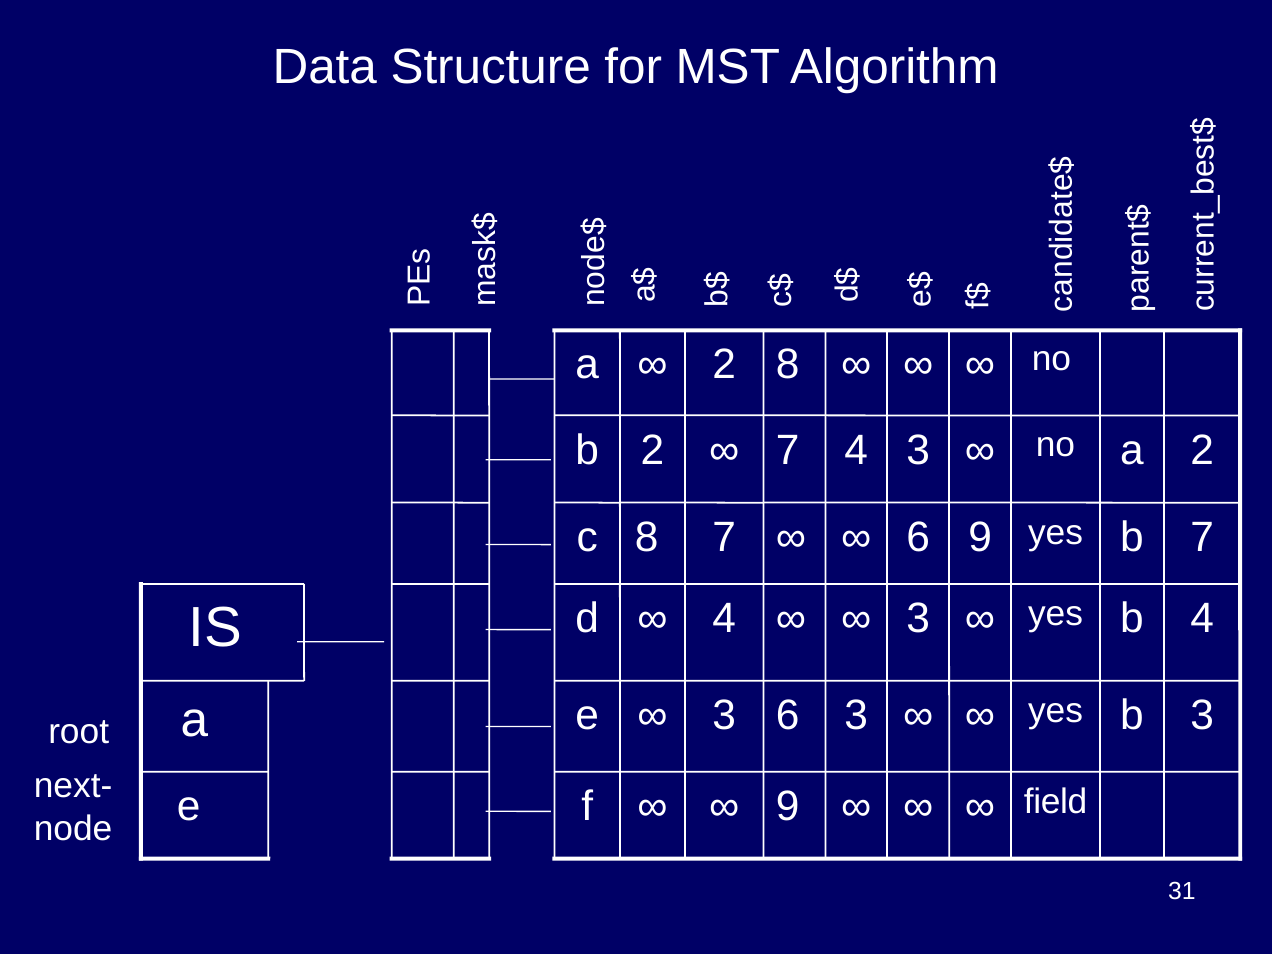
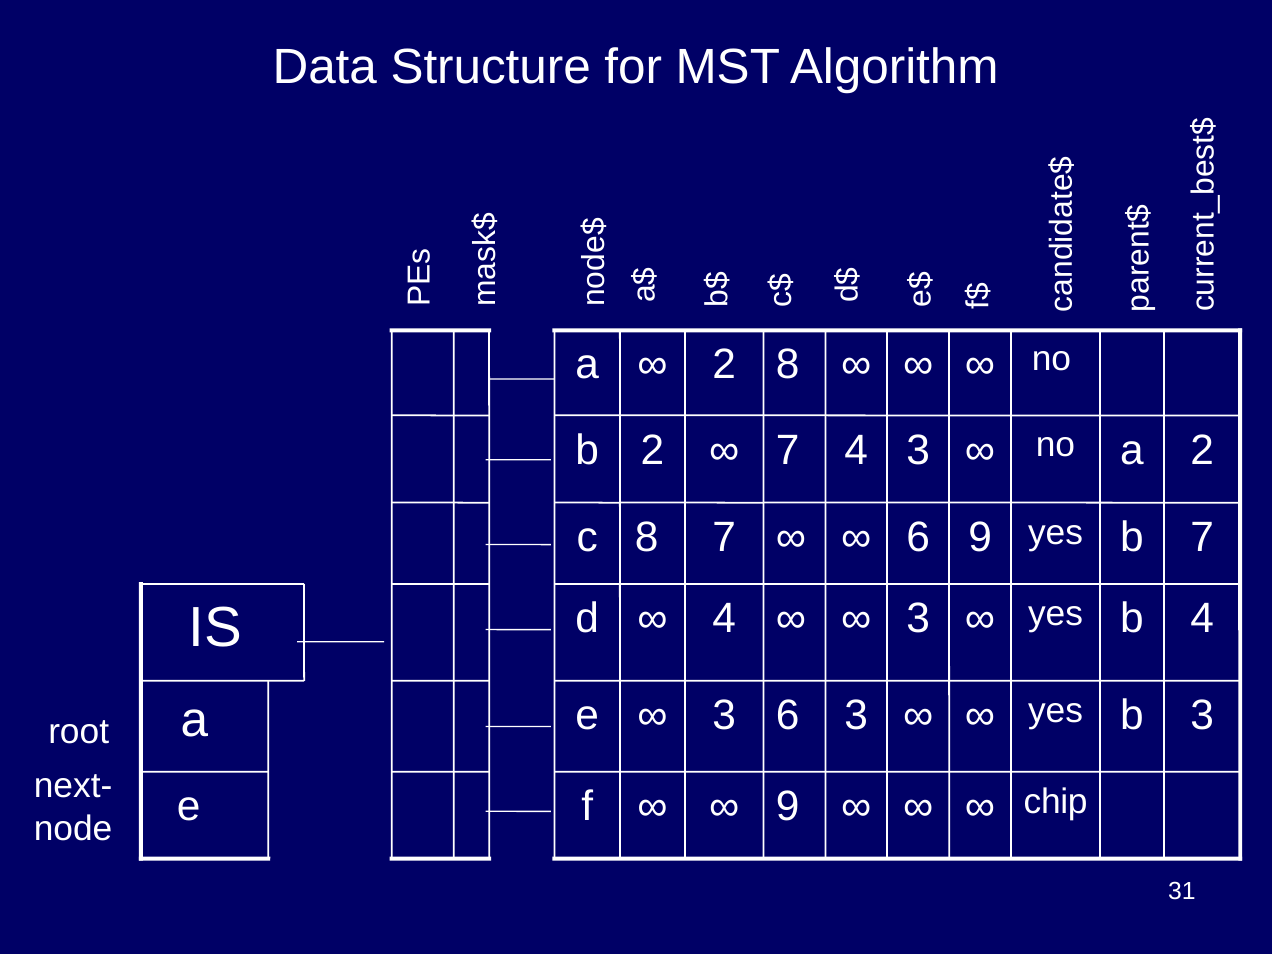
field: field -> chip
